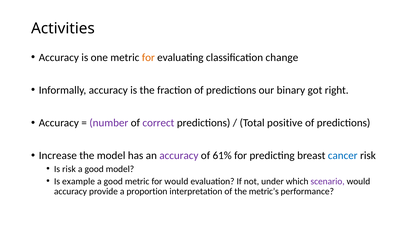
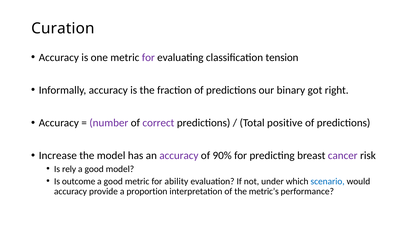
Activities: Activities -> Curation
for at (148, 58) colour: orange -> purple
change: change -> tension
61%: 61% -> 90%
cancer colour: blue -> purple
Is risk: risk -> rely
example: example -> outcome
for would: would -> ability
scenario colour: purple -> blue
